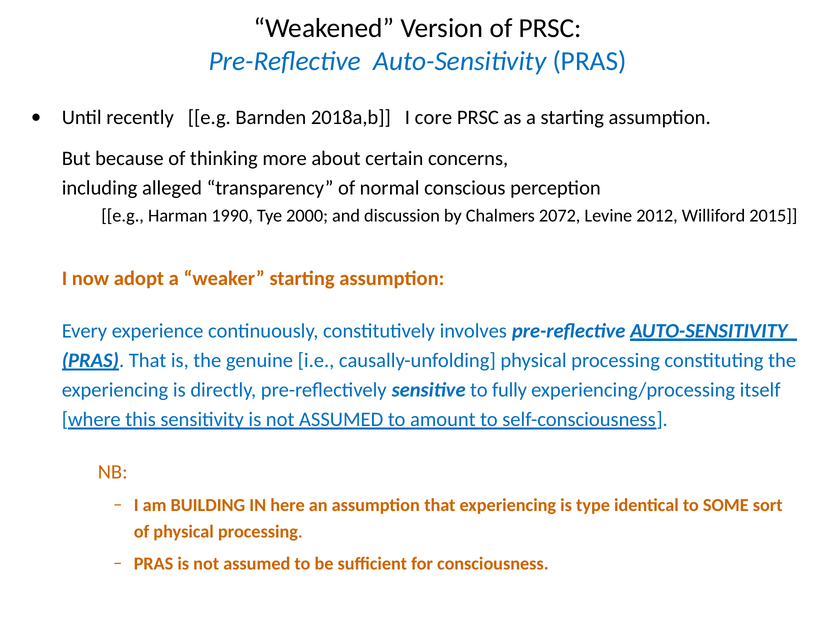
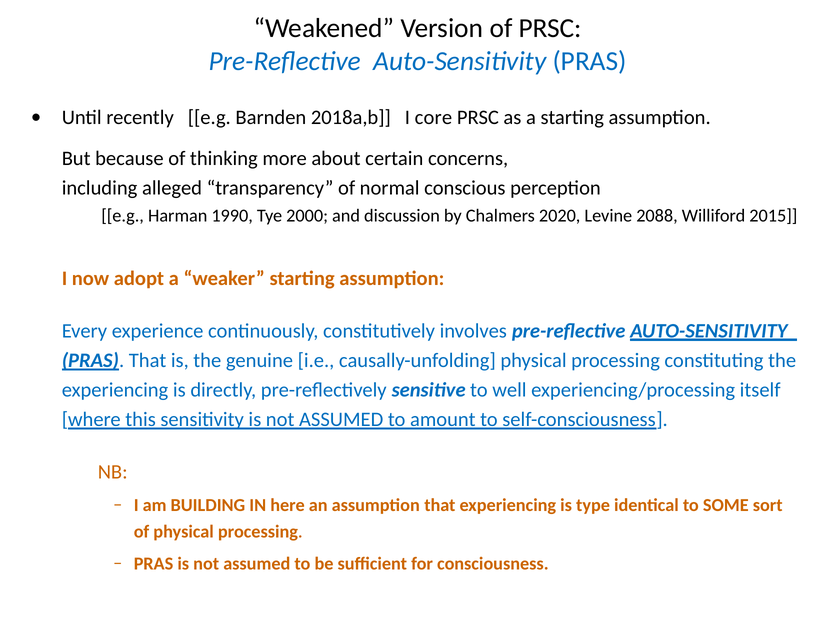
2072: 2072 -> 2020
2012: 2012 -> 2088
fully: fully -> well
